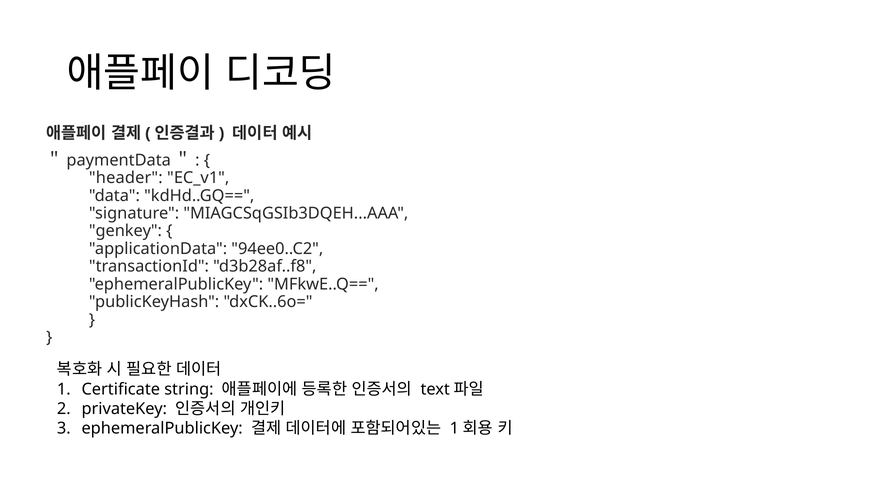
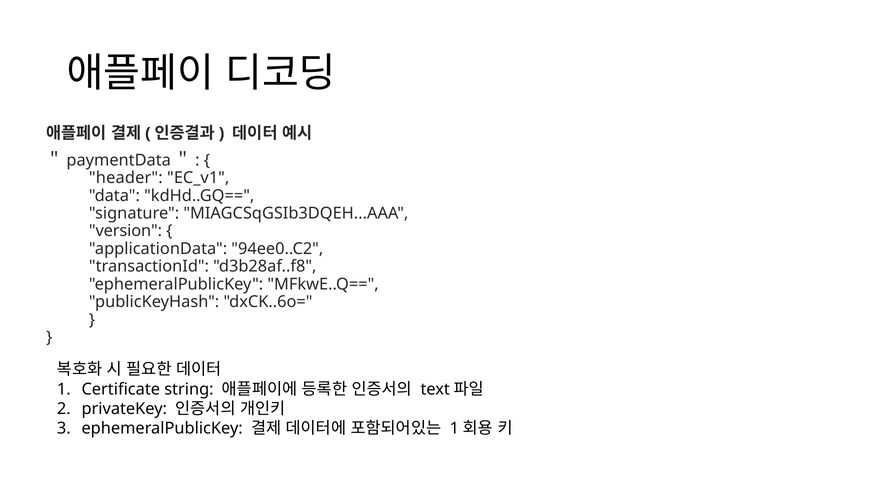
genkey: genkey -> version
